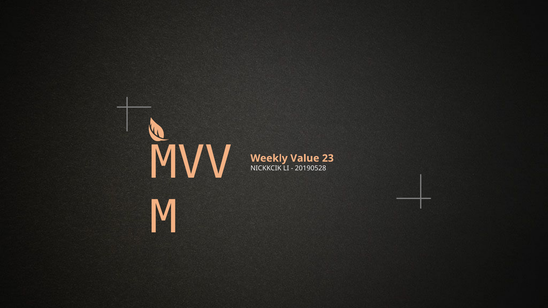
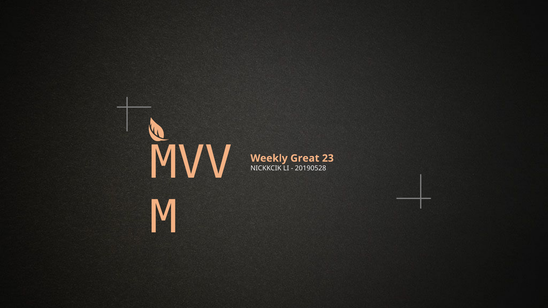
Value: Value -> Great
